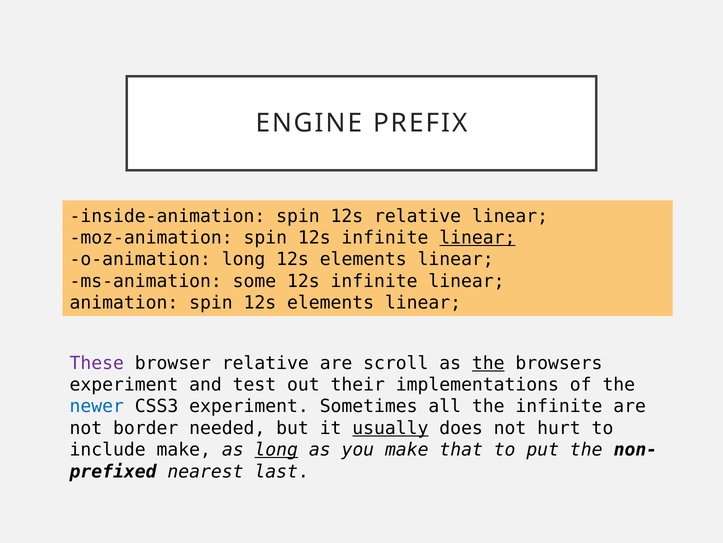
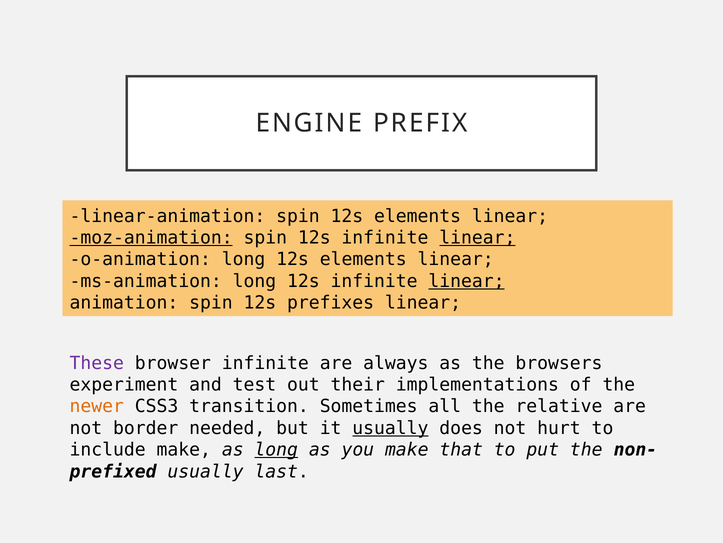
inside-animation: inside-animation -> linear-animation
spin 12s relative: relative -> elements
moz-animation underline: none -> present
ms-animation some: some -> long
linear at (467, 281) underline: none -> present
spin 12s elements: elements -> prefixes
browser relative: relative -> infinite
scroll: scroll -> always
the at (488, 363) underline: present -> none
newer colour: blue -> orange
CSS3 experiment: experiment -> transition
the infinite: infinite -> relative
nearest at (206, 471): nearest -> usually
